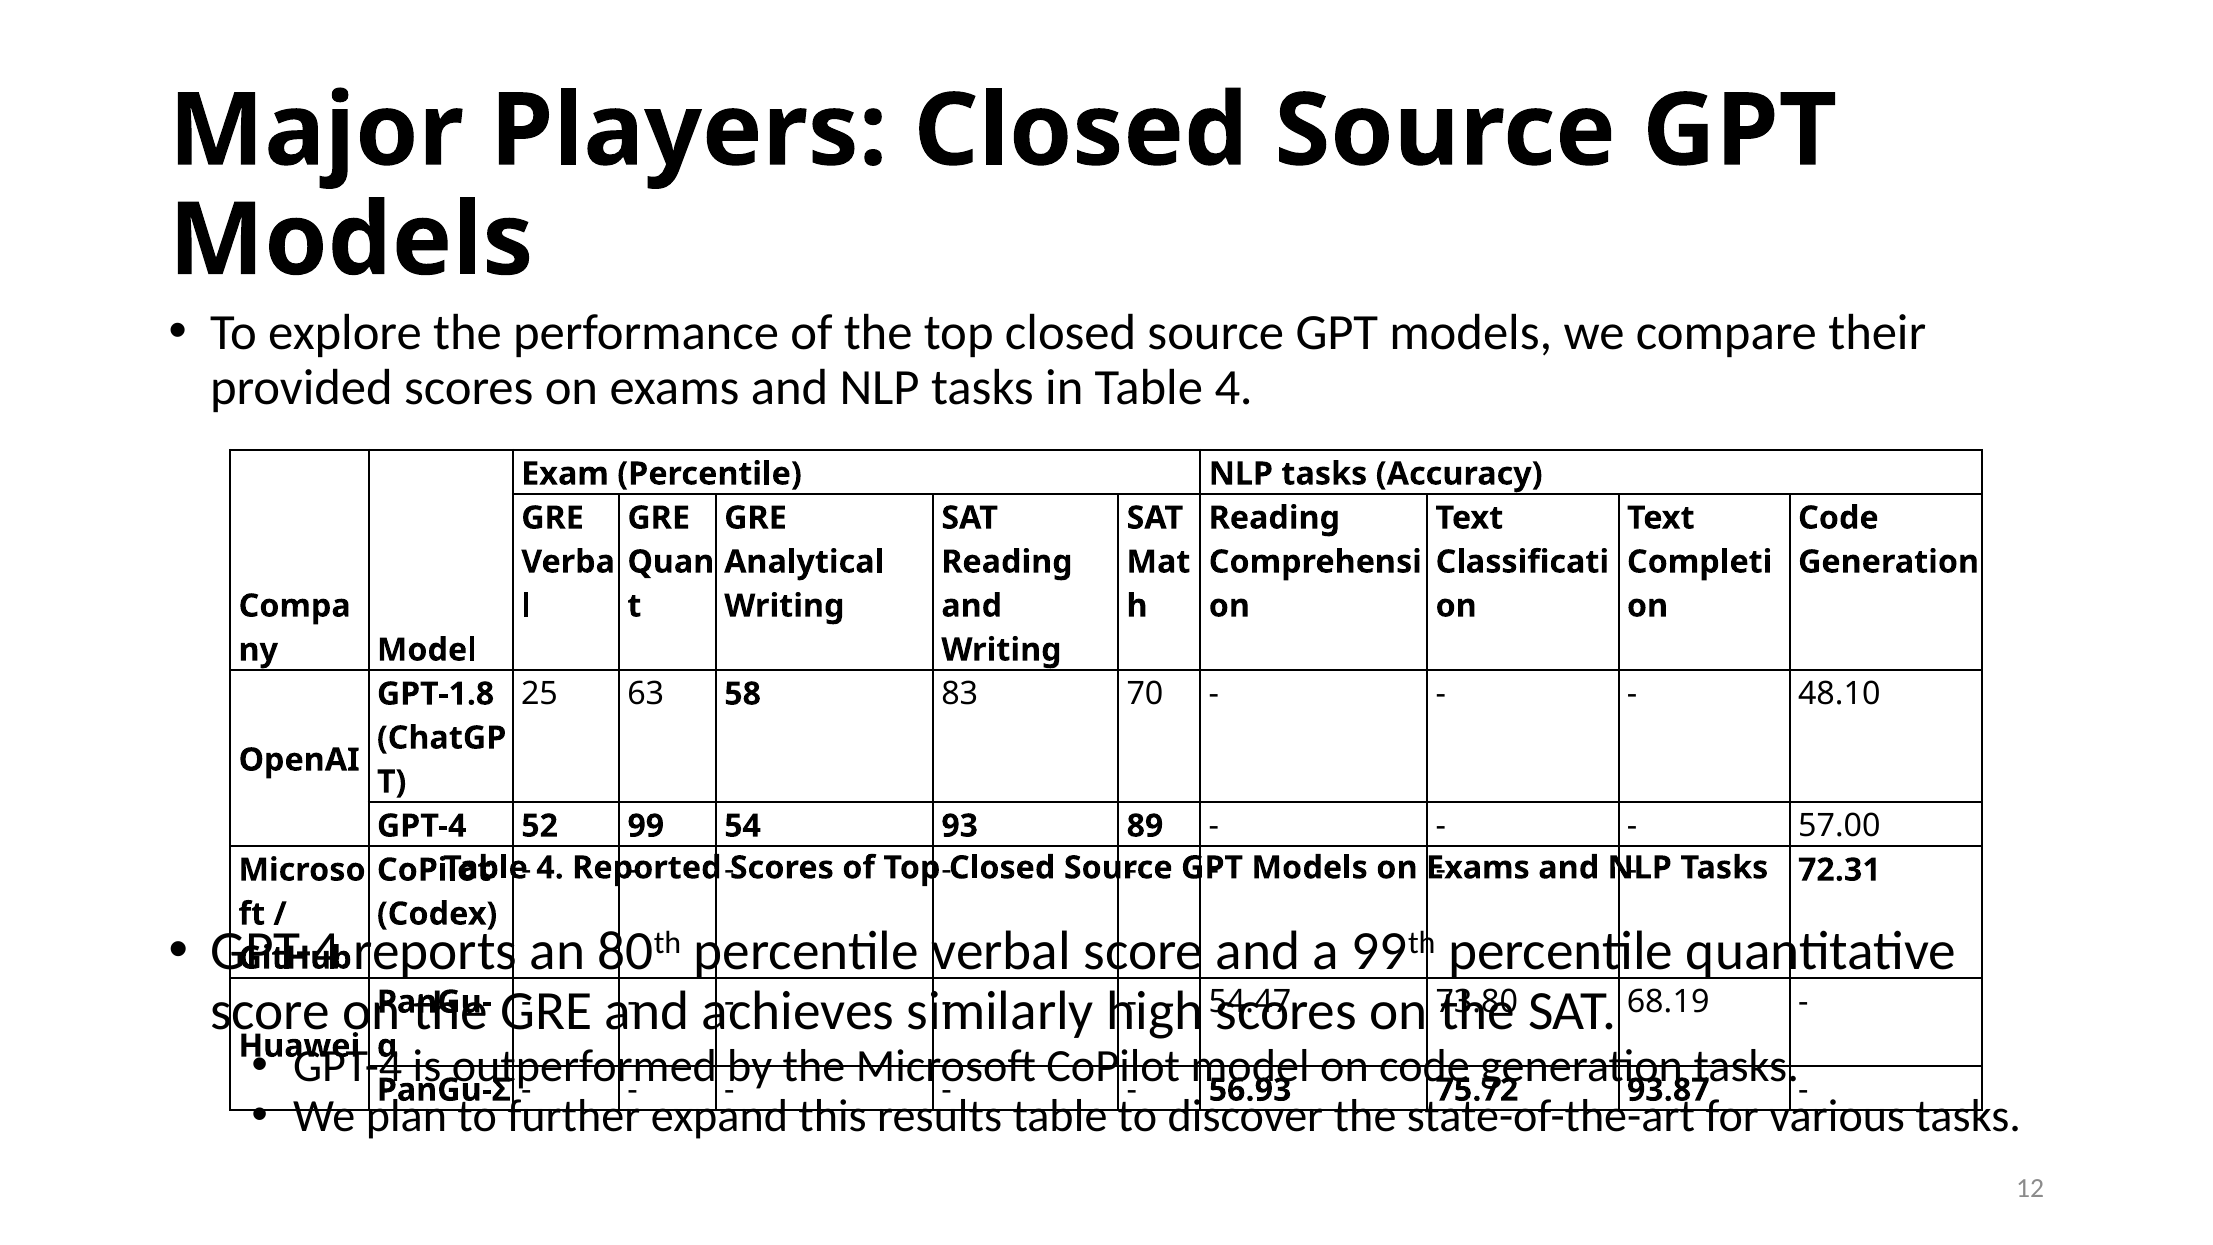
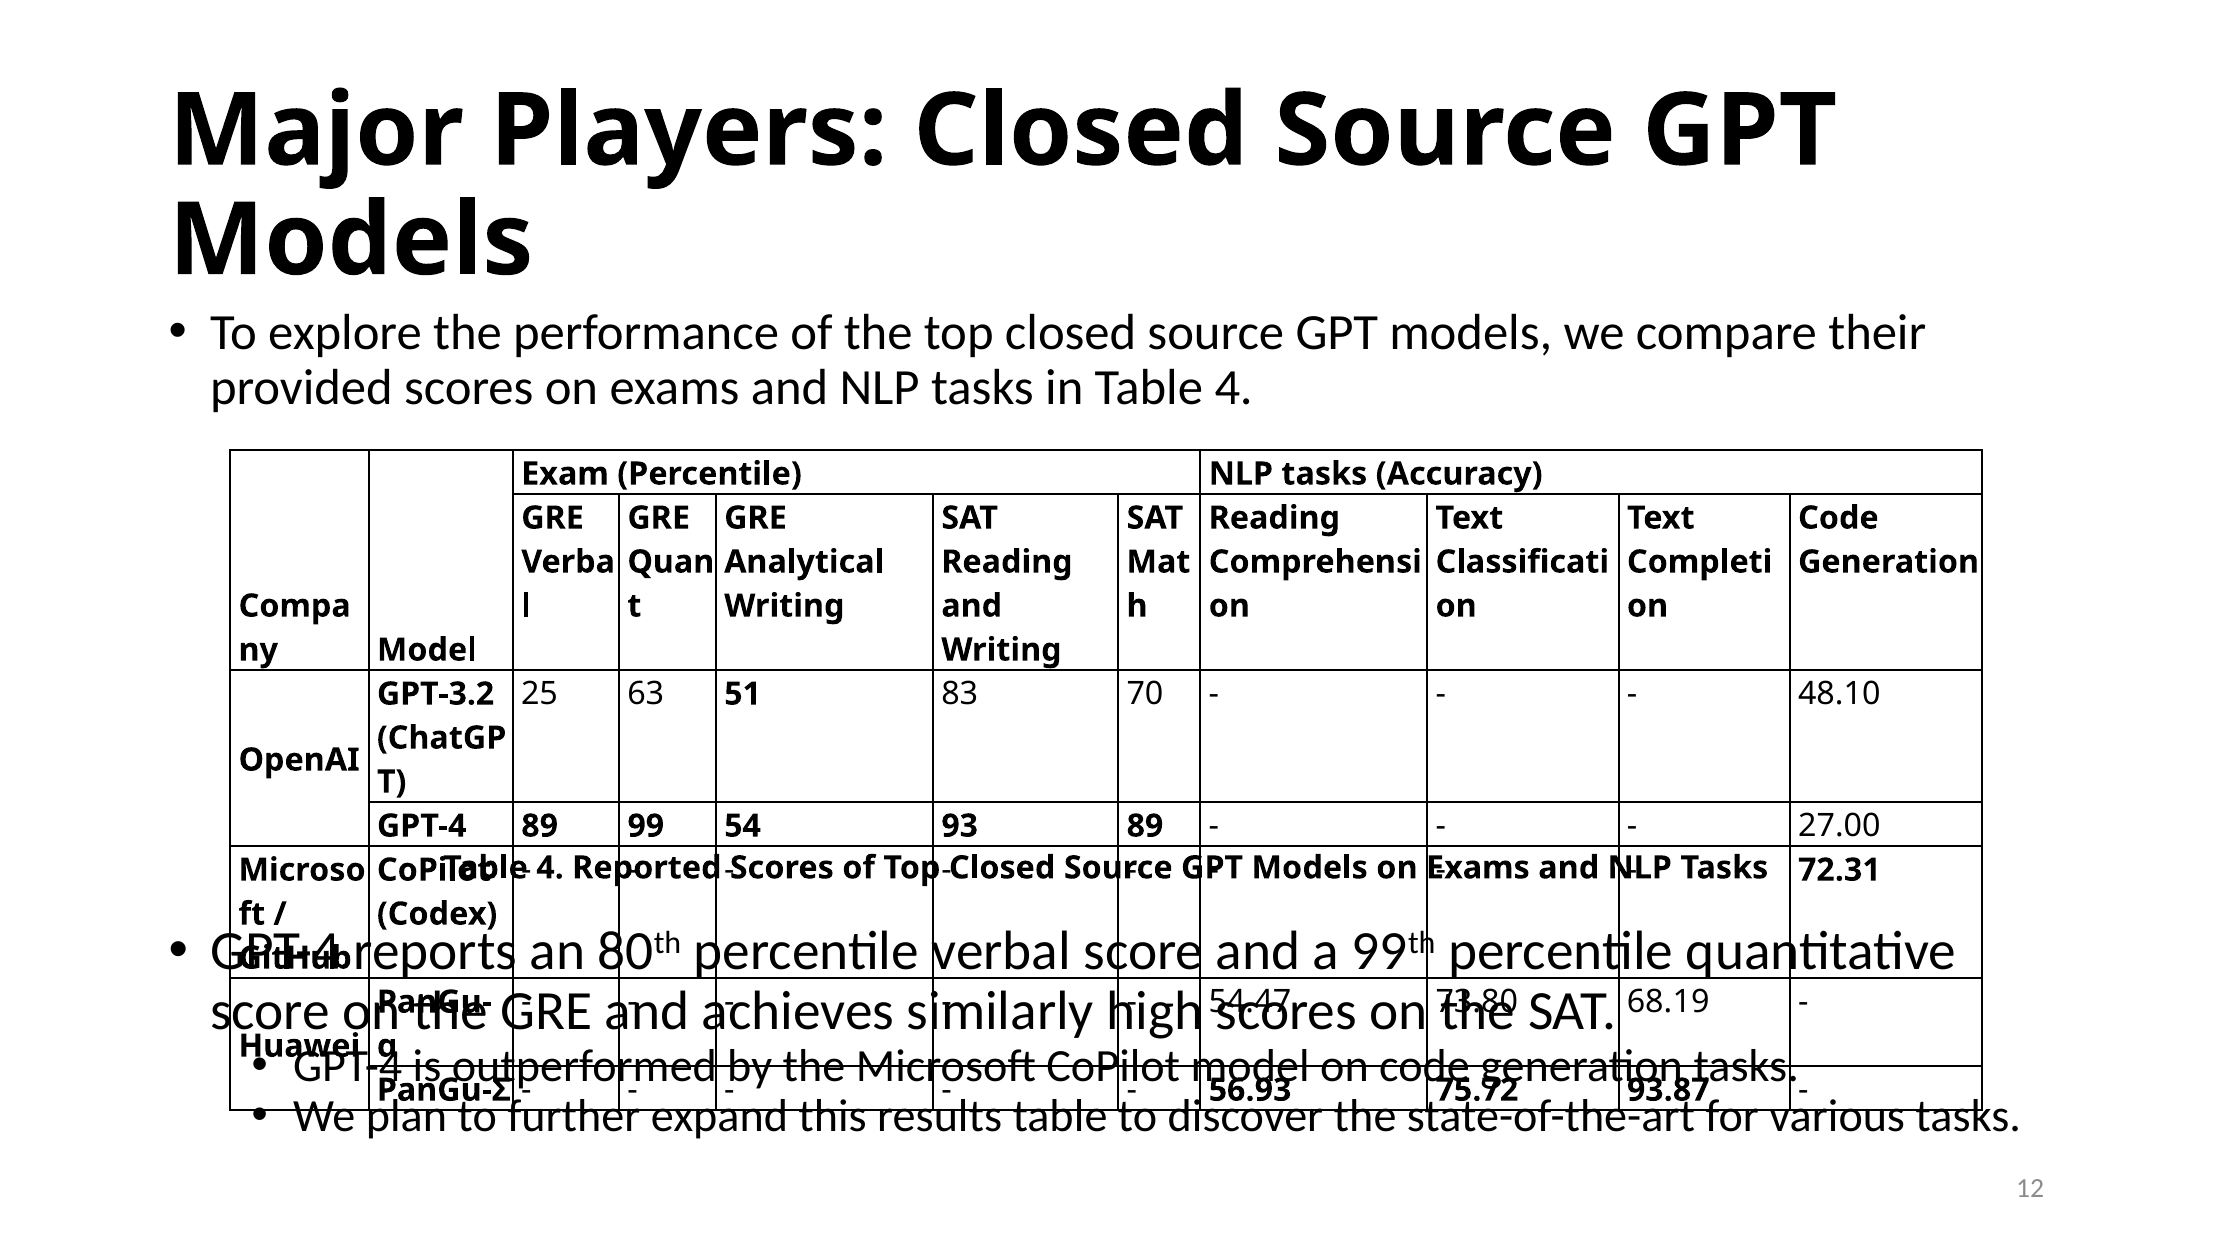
58: 58 -> 51
GPT-1.8: GPT-1.8 -> GPT-3.2
GPT-4 52: 52 -> 89
57.00: 57.00 -> 27.00
